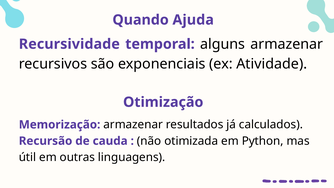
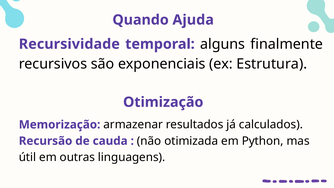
alguns armazenar: armazenar -> finalmente
Atividade: Atividade -> Estrutura
